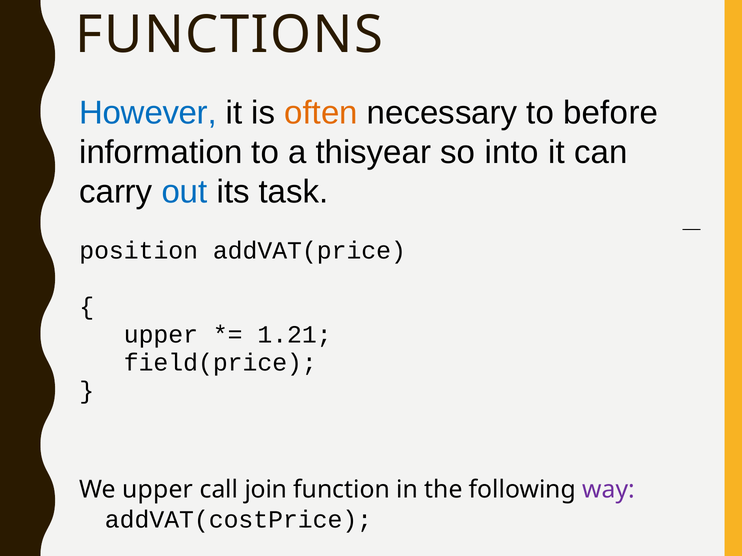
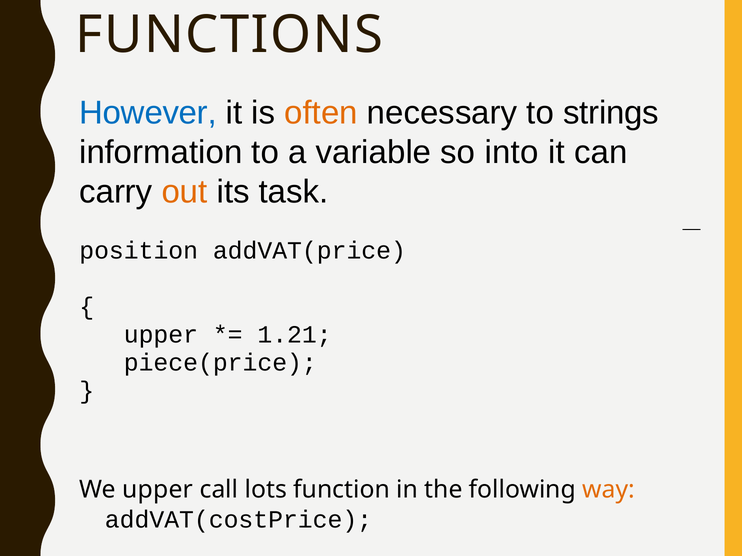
before: before -> strings
thisyear: thisyear -> variable
out colour: blue -> orange
field(price: field(price -> piece(price
join: join -> lots
way colour: purple -> orange
